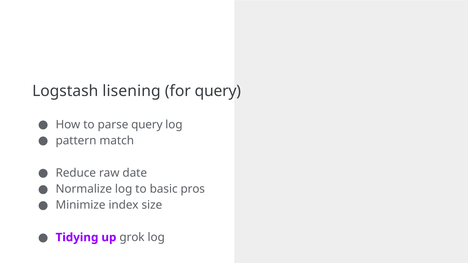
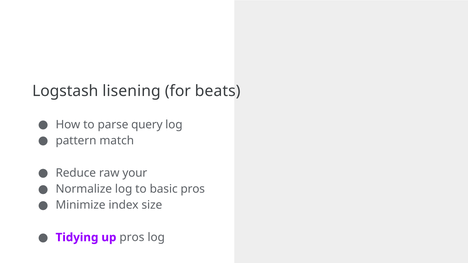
for query: query -> beats
date: date -> your
up grok: grok -> pros
